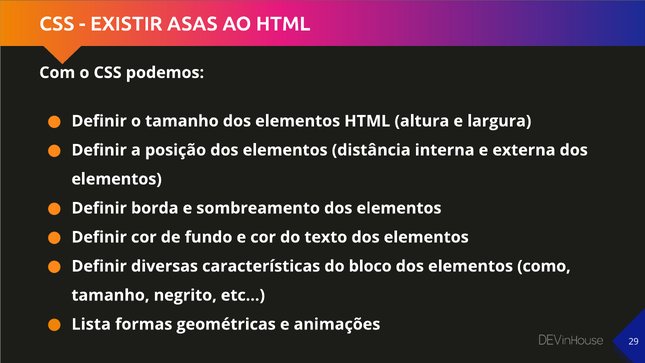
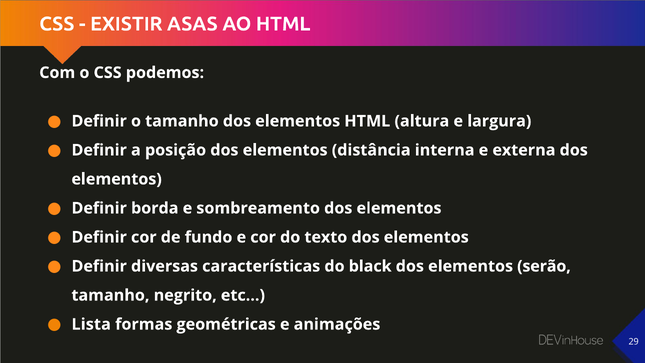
bloco: bloco -> black
como: como -> serão
